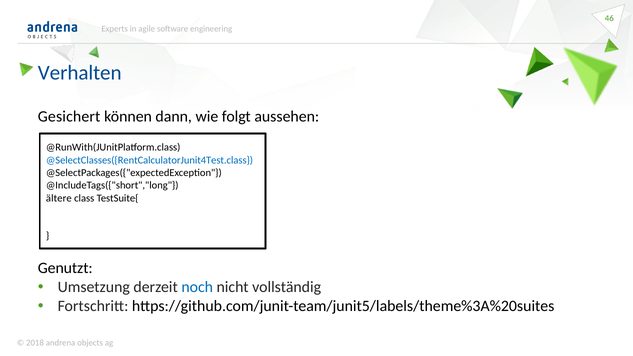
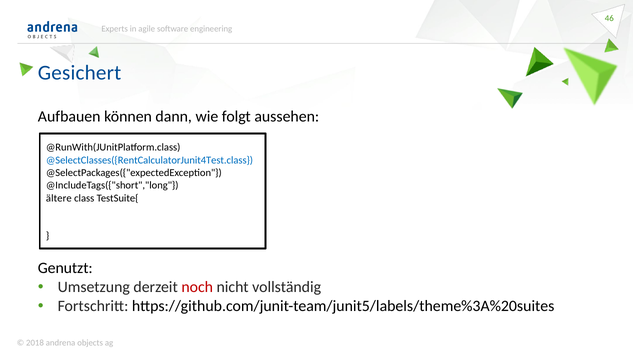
Verhalten: Verhalten -> Gesichert
Gesichert: Gesichert -> Aufbauen
noch colour: blue -> red
